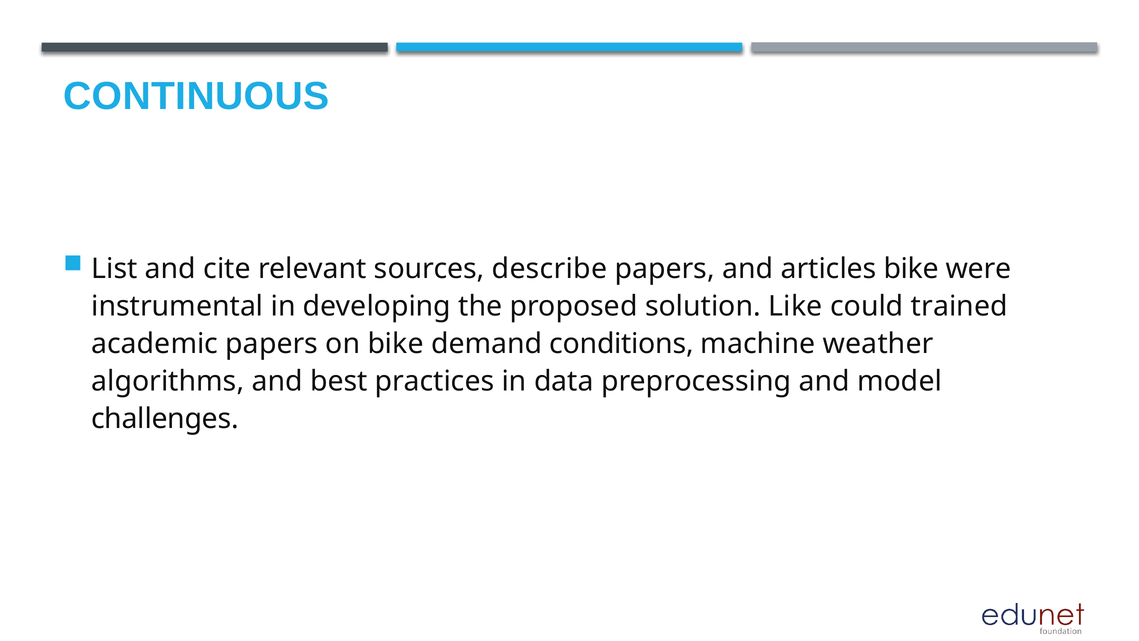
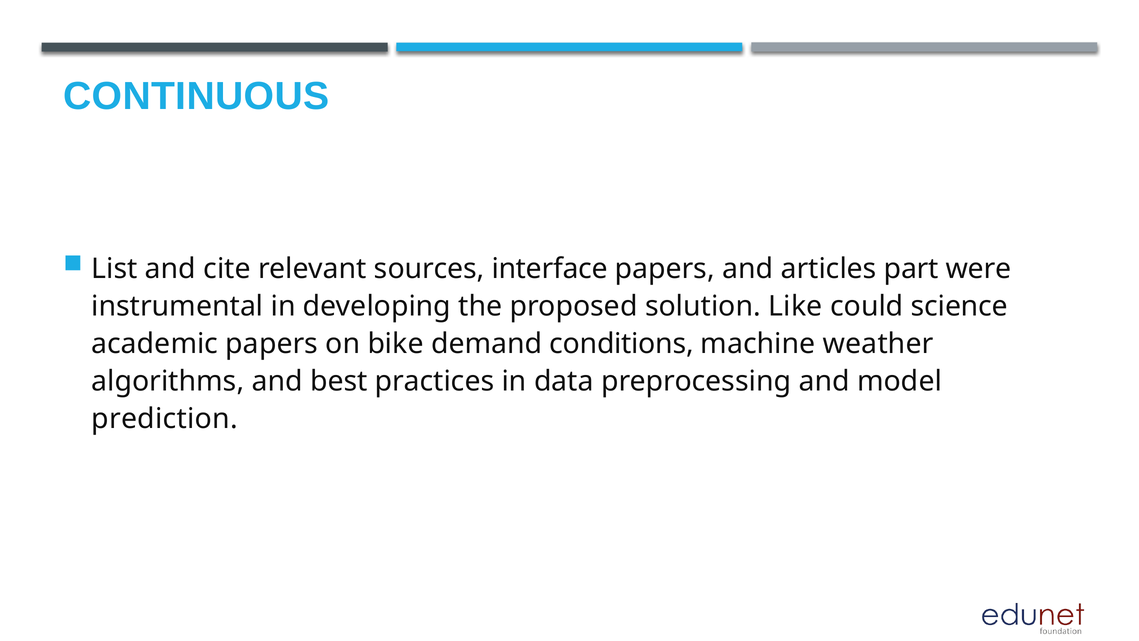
describe: describe -> interface
articles bike: bike -> part
trained: trained -> science
challenges: challenges -> prediction
